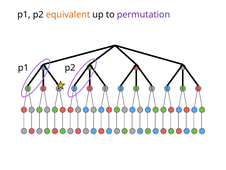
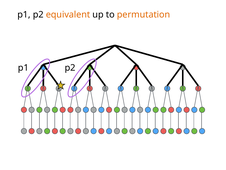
permutation colour: purple -> orange
